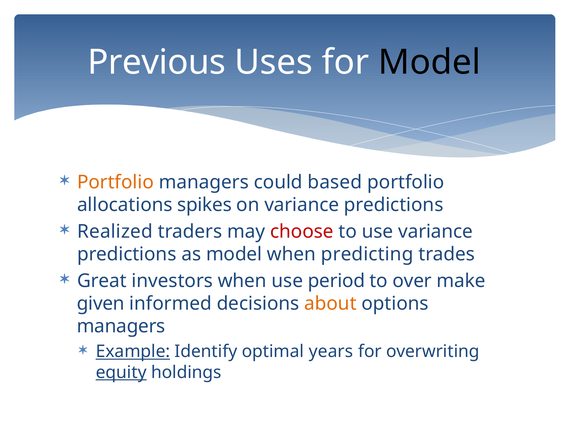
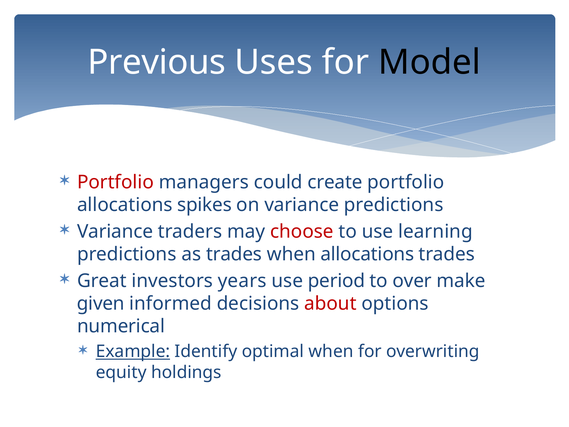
Portfolio at (115, 182) colour: orange -> red
based: based -> create
Realized at (115, 231): Realized -> Variance
use variance: variance -> learning
as model: model -> trades
when predicting: predicting -> allocations
investors when: when -> years
about colour: orange -> red
managers at (121, 326): managers -> numerical
optimal years: years -> when
equity underline: present -> none
